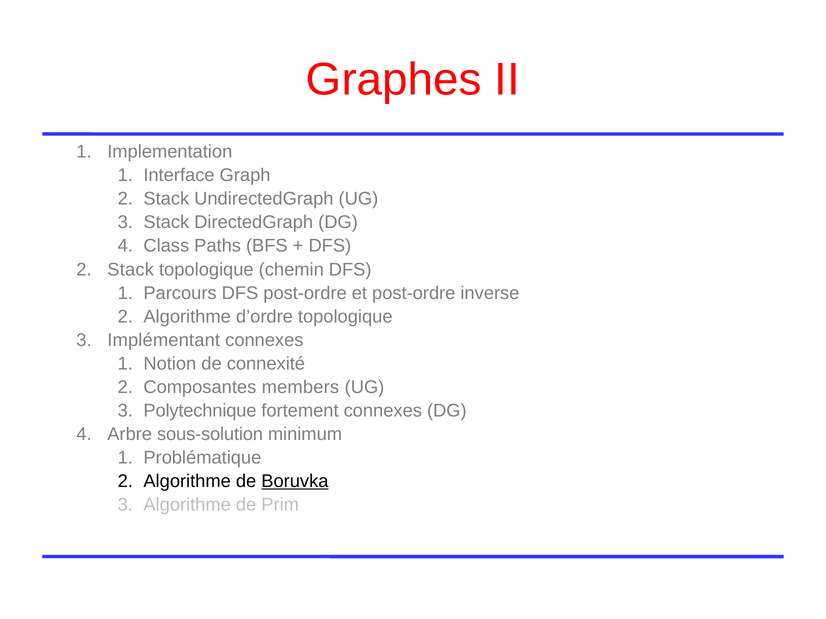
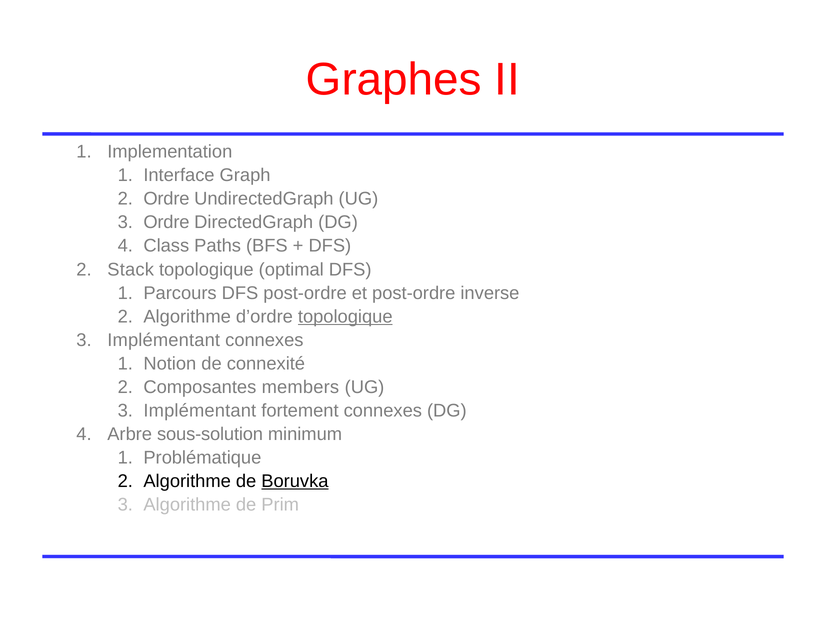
Stack at (166, 199): Stack -> Ordre
Stack at (166, 223): Stack -> Ordre
chemin: chemin -> optimal
topologique at (345, 317) underline: none -> present
Polytechnique at (200, 411): Polytechnique -> Implémentant
